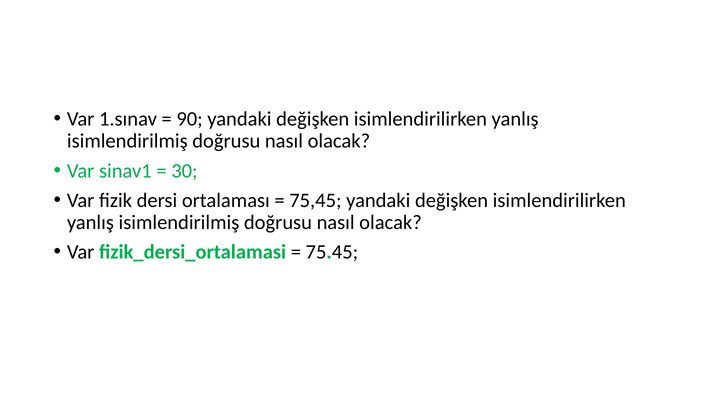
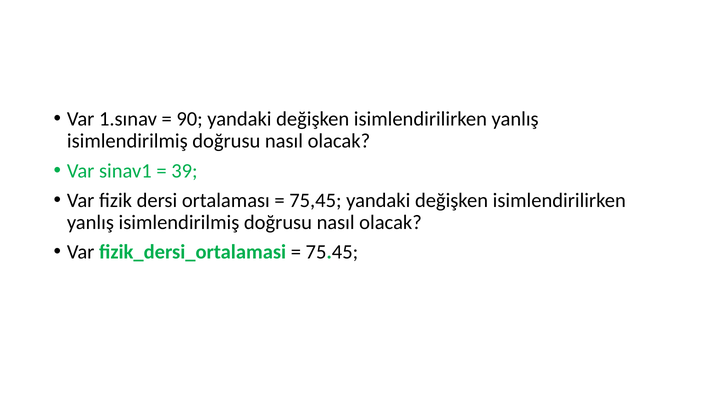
30: 30 -> 39
